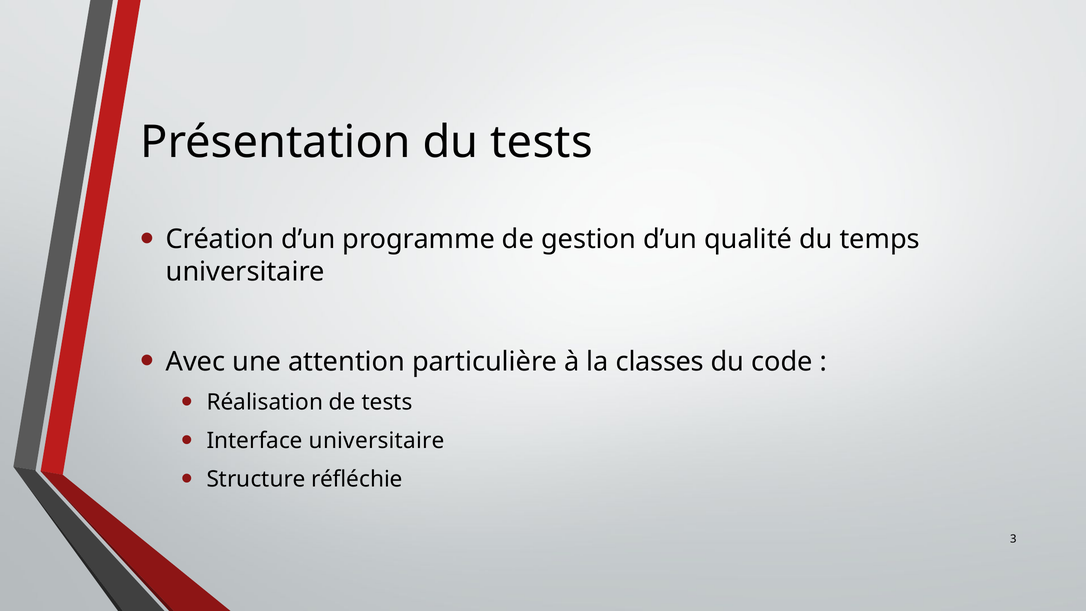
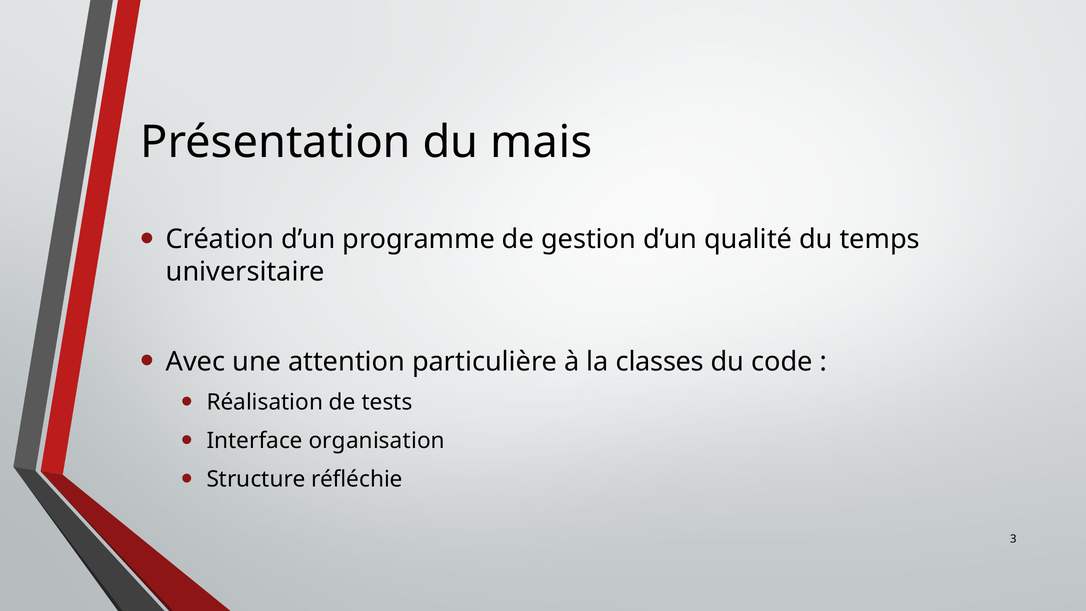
du tests: tests -> mais
Interface universitaire: universitaire -> organisation
